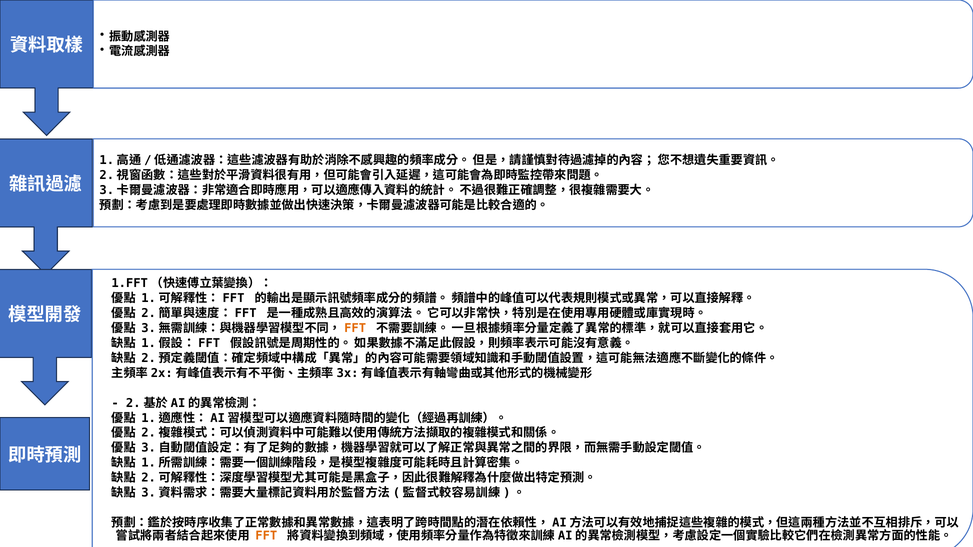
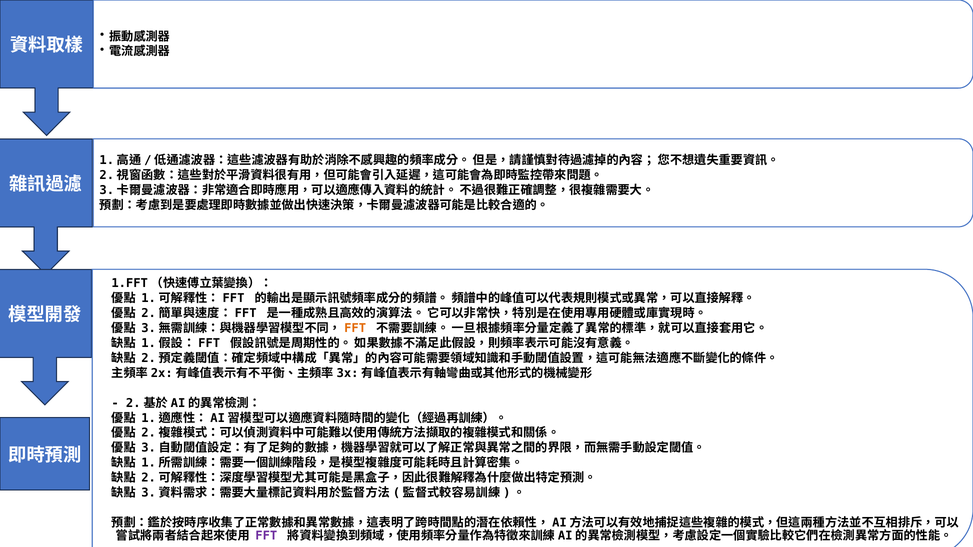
FFT at (266, 536) colour: orange -> purple
